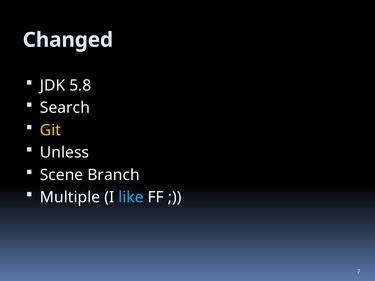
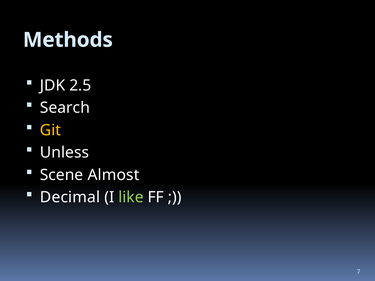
Changed: Changed -> Methods
5.8: 5.8 -> 2.5
Branch: Branch -> Almost
Multiple: Multiple -> Decimal
like colour: light blue -> light green
